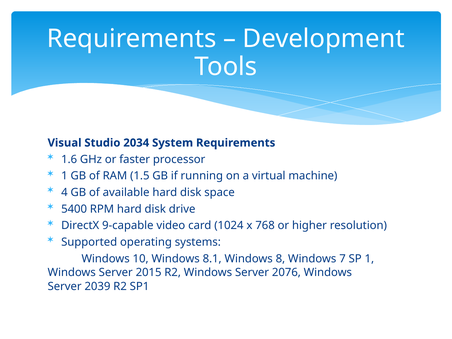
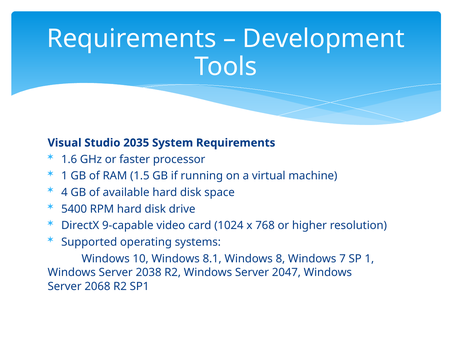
2034: 2034 -> 2035
2015: 2015 -> 2038
2076: 2076 -> 2047
2039: 2039 -> 2068
